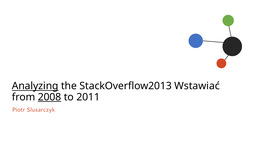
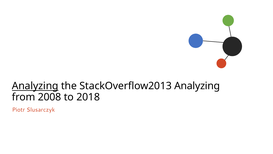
StackOverflow2013 Wstawiać: Wstawiać -> Analyzing
2008 underline: present -> none
2011: 2011 -> 2018
